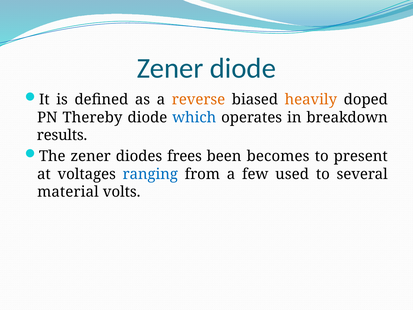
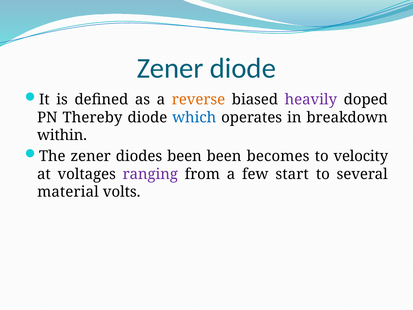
heavily colour: orange -> purple
results: results -> within
diodes frees: frees -> been
present: present -> velocity
ranging colour: blue -> purple
used: used -> start
